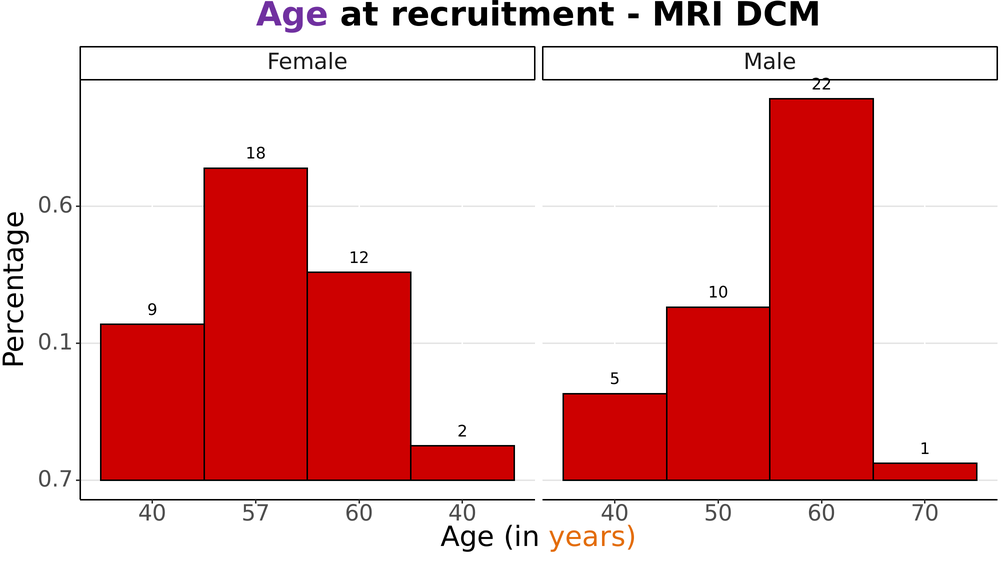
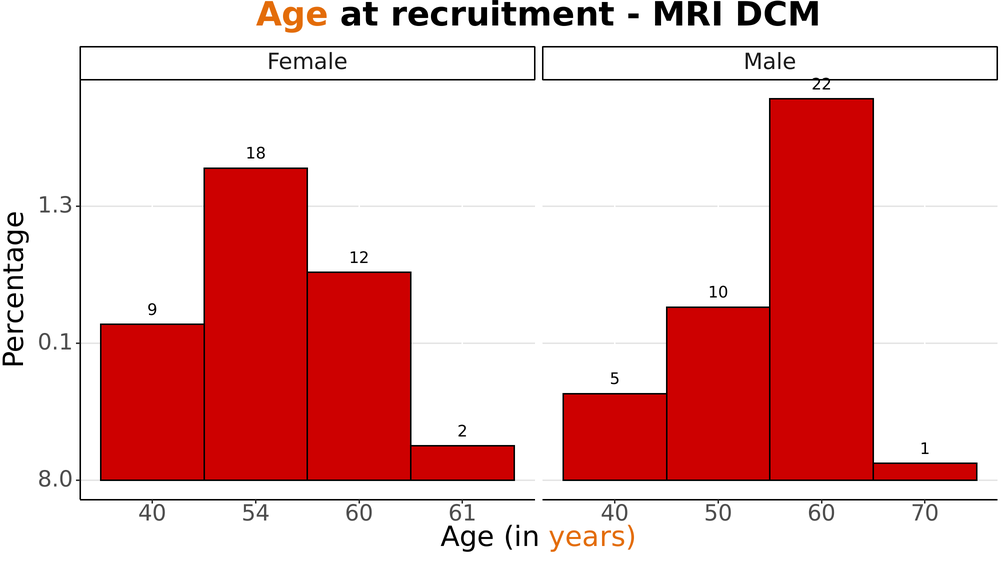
Age at (292, 15) colour: purple -> orange
0.6: 0.6 -> 1.3
0.7: 0.7 -> 8.0
57: 57 -> 54
60 40: 40 -> 61
